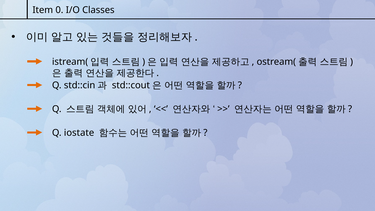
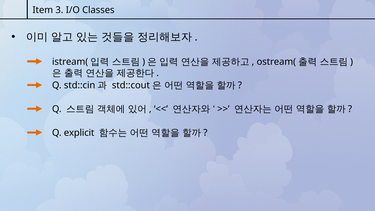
0: 0 -> 3
iostate: iostate -> explicit
